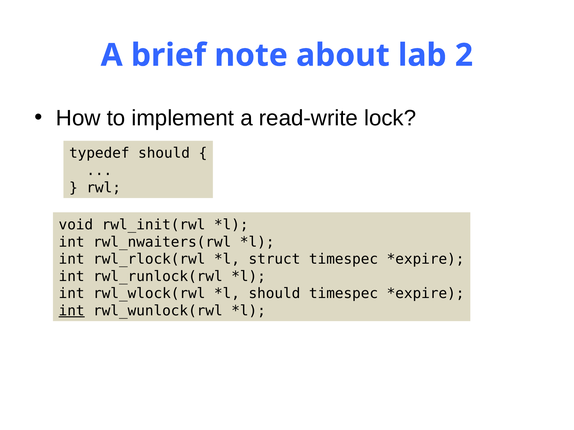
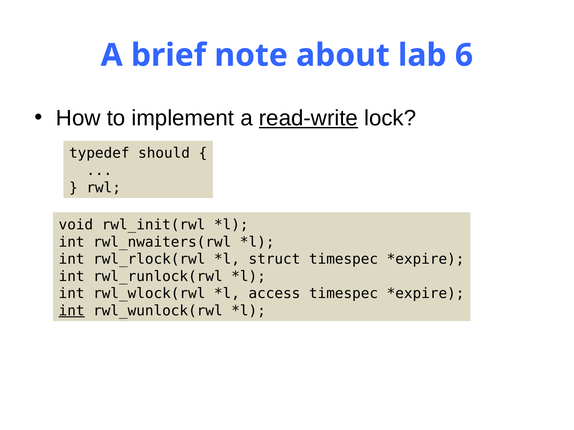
2: 2 -> 6
read-write underline: none -> present
should at (274, 294): should -> access
